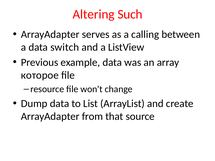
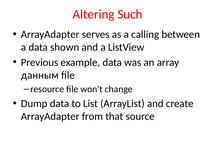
switch: switch -> shown
которое: которое -> данным
